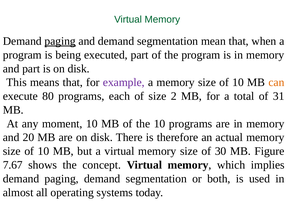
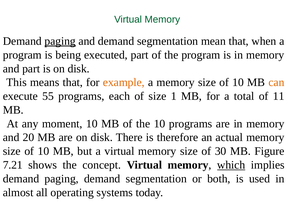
example colour: purple -> orange
80: 80 -> 55
2: 2 -> 1
31: 31 -> 11
7.67: 7.67 -> 7.21
which underline: none -> present
